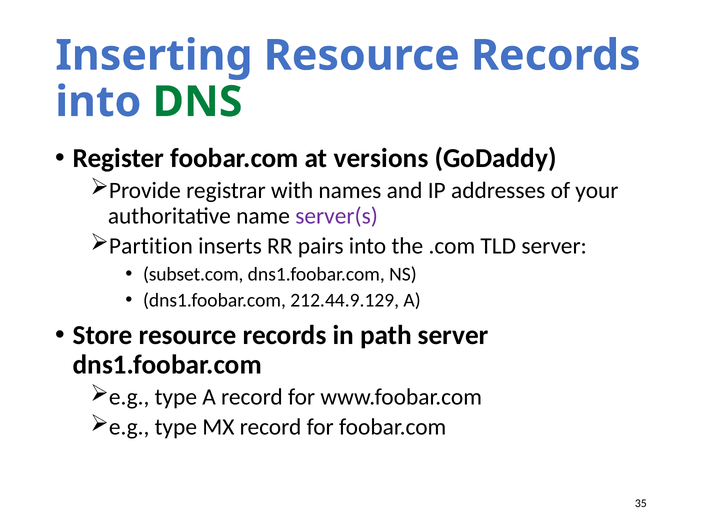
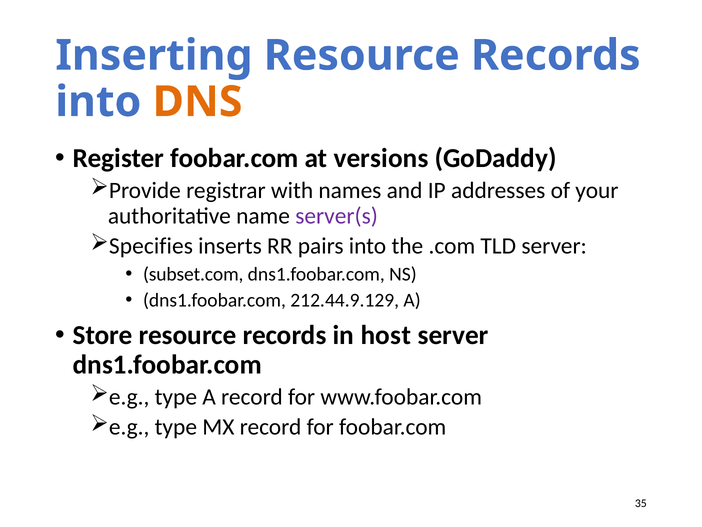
DNS colour: green -> orange
Partition: Partition -> Specifies
path: path -> host
